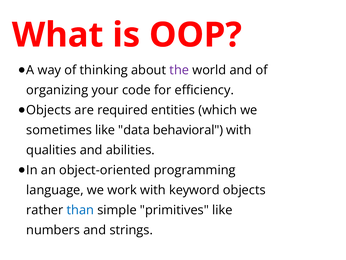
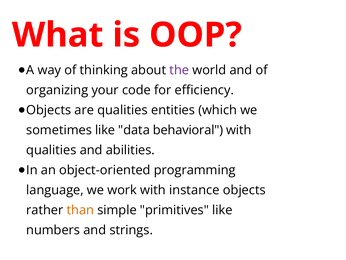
are required: required -> qualities
keyword: keyword -> instance
than colour: blue -> orange
